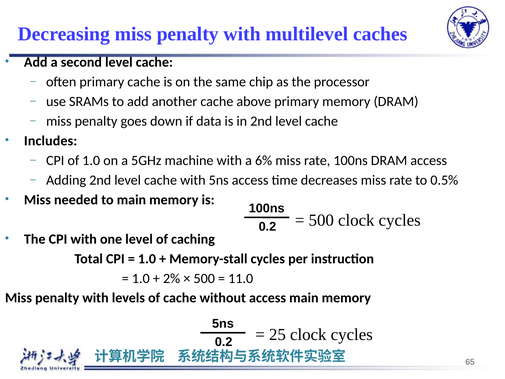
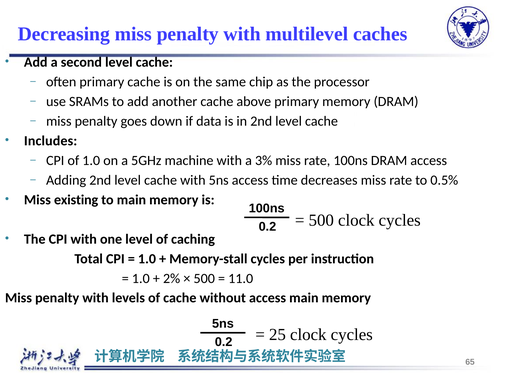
6%: 6% -> 3%
needed: needed -> existing
